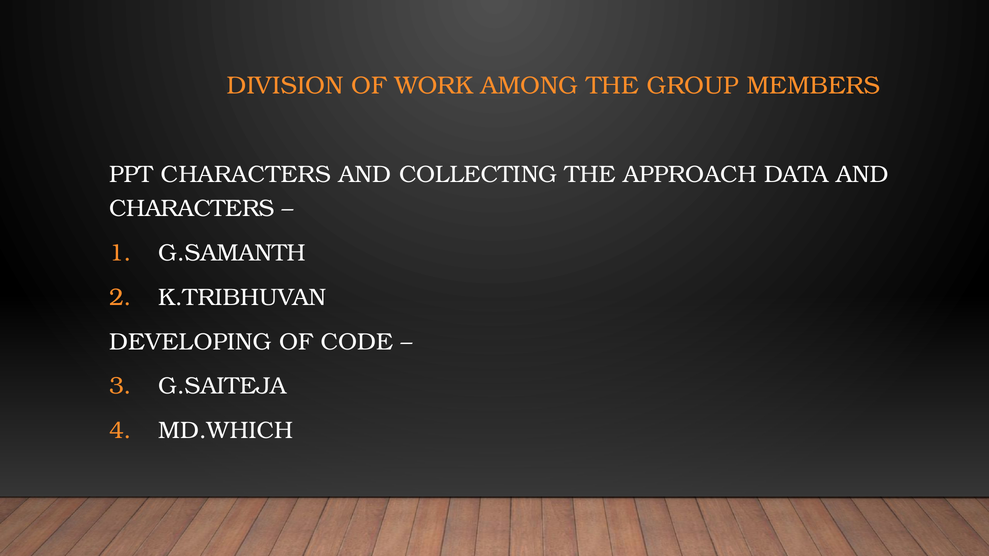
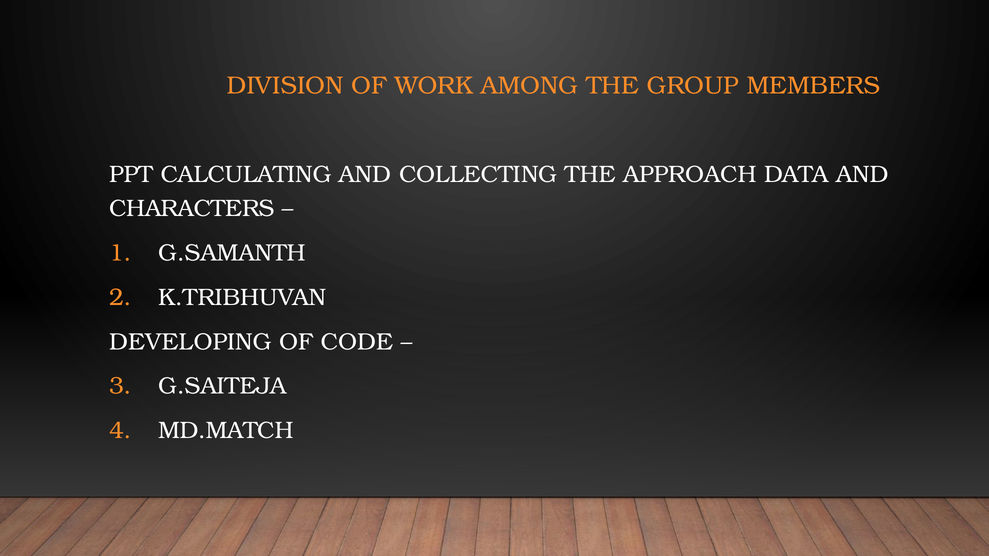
PPT CHARACTERS: CHARACTERS -> CALCULATING
MD.WHICH: MD.WHICH -> MD.MATCH
